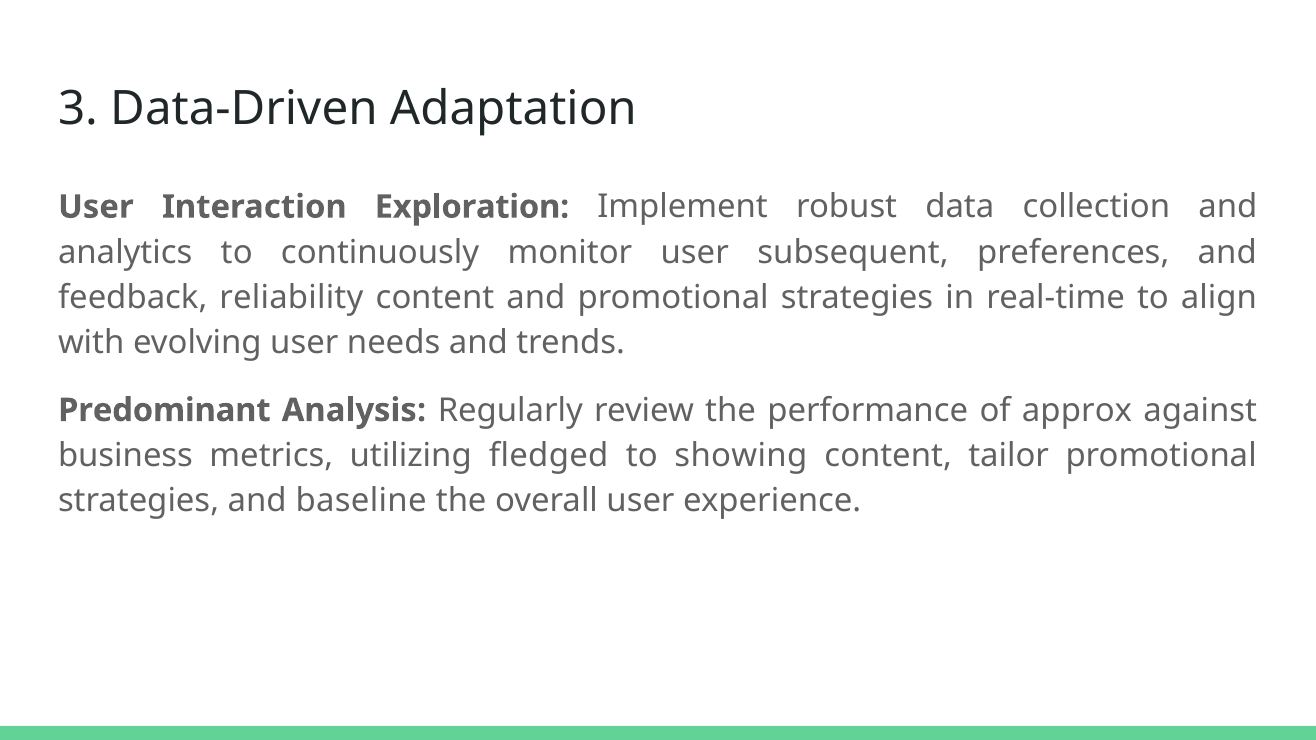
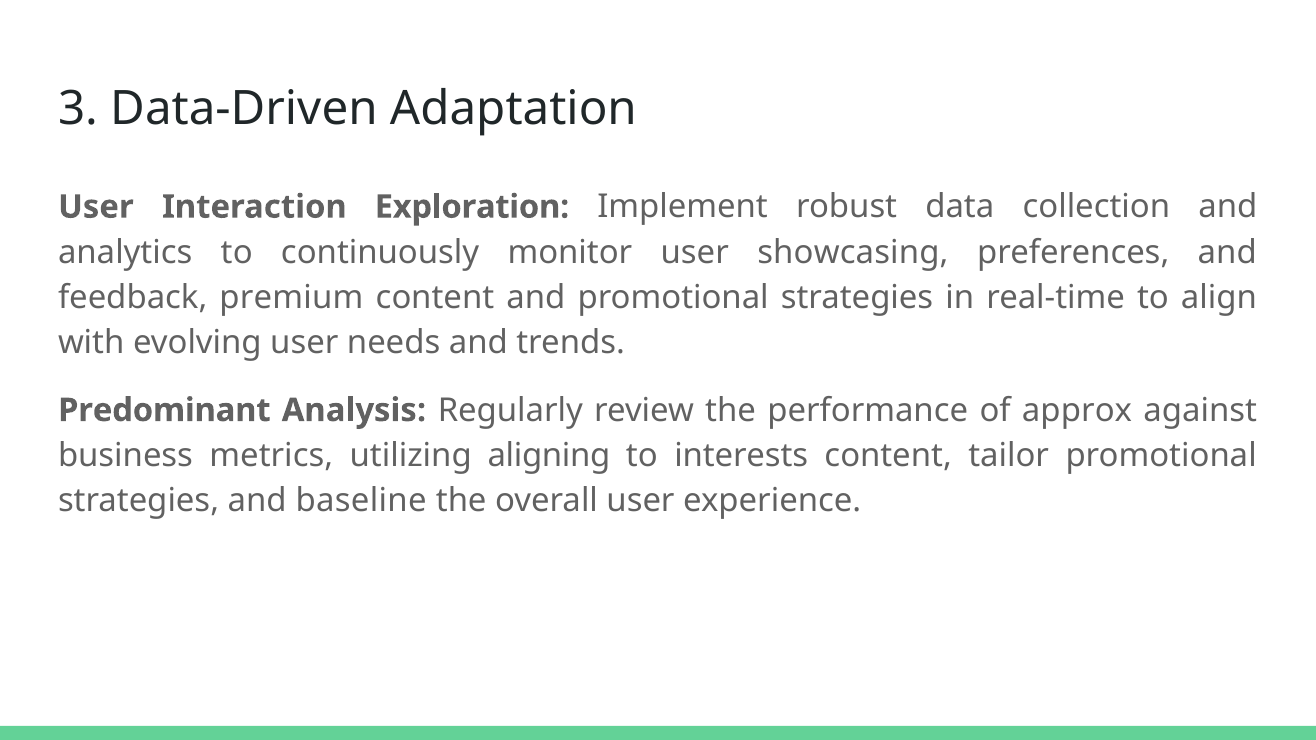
subsequent: subsequent -> showcasing
reliability: reliability -> premium
fledged: fledged -> aligning
showing: showing -> interests
